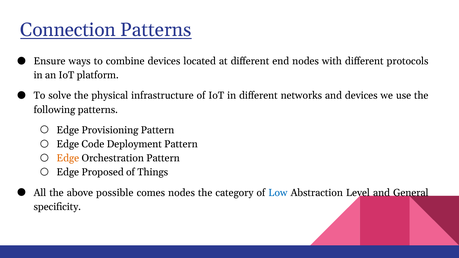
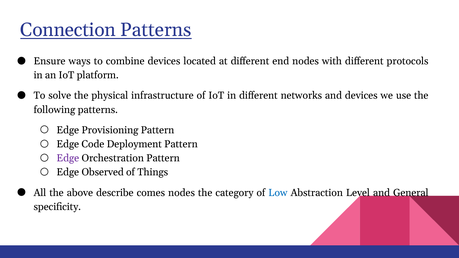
Edge at (68, 158) colour: orange -> purple
Proposed: Proposed -> Observed
possible: possible -> describe
